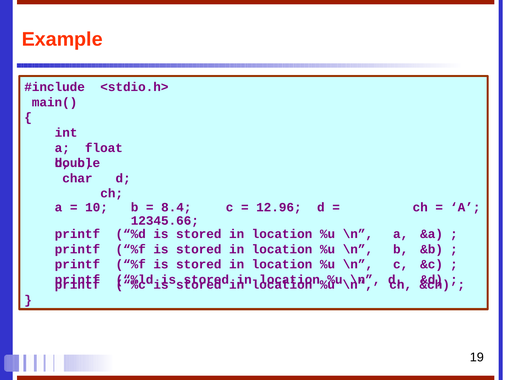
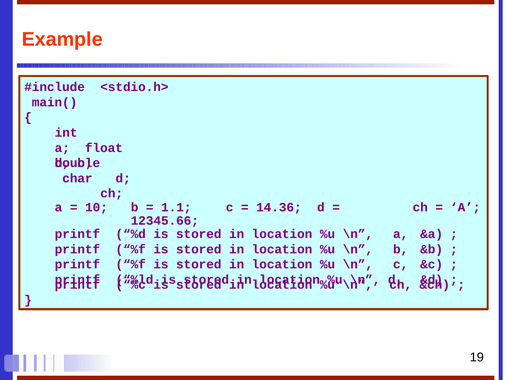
8.4: 8.4 -> 1.1
12.96: 12.96 -> 14.36
